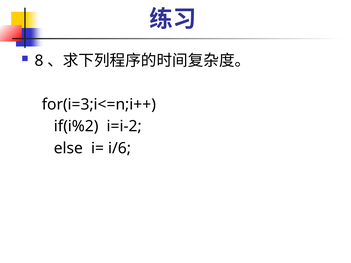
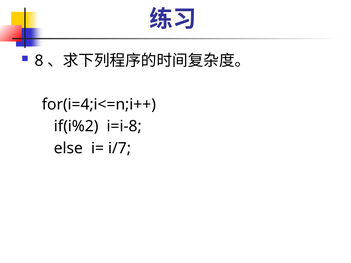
for(i=3;i<=n;i++: for(i=3;i<=n;i++ -> for(i=4;i<=n;i++
i=i-2: i=i-2 -> i=i-8
i/6: i/6 -> i/7
